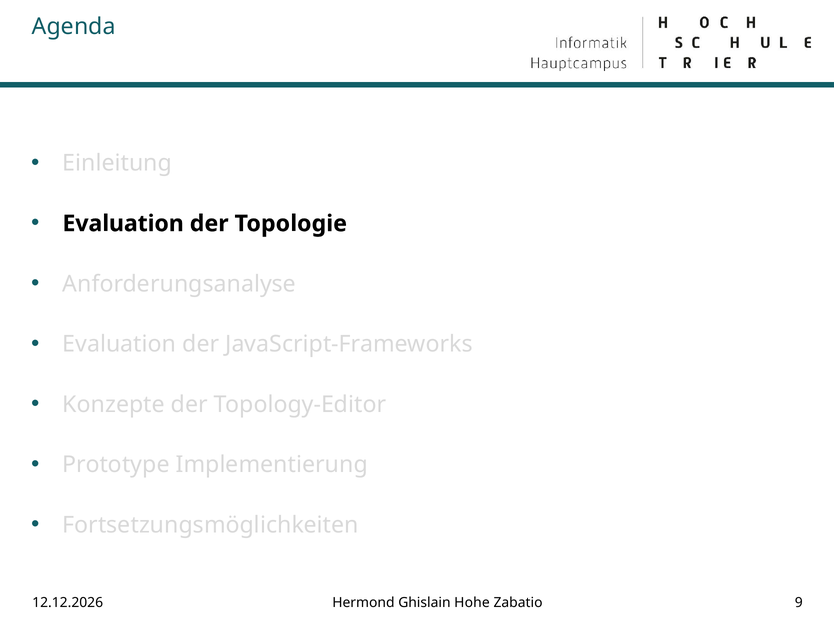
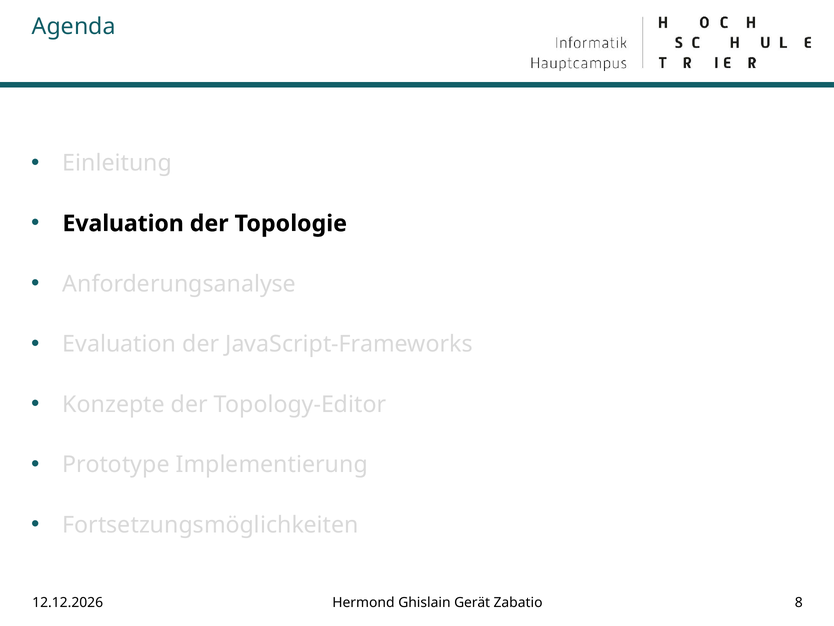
Hohe: Hohe -> Gerät
9: 9 -> 8
